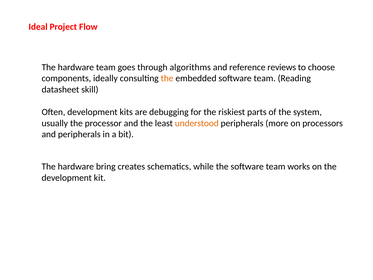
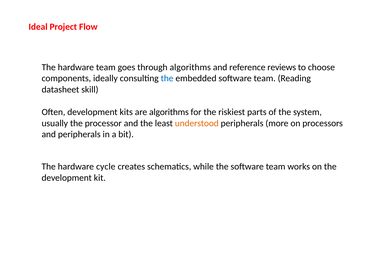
the at (167, 78) colour: orange -> blue
are debugging: debugging -> algorithms
bring: bring -> cycle
